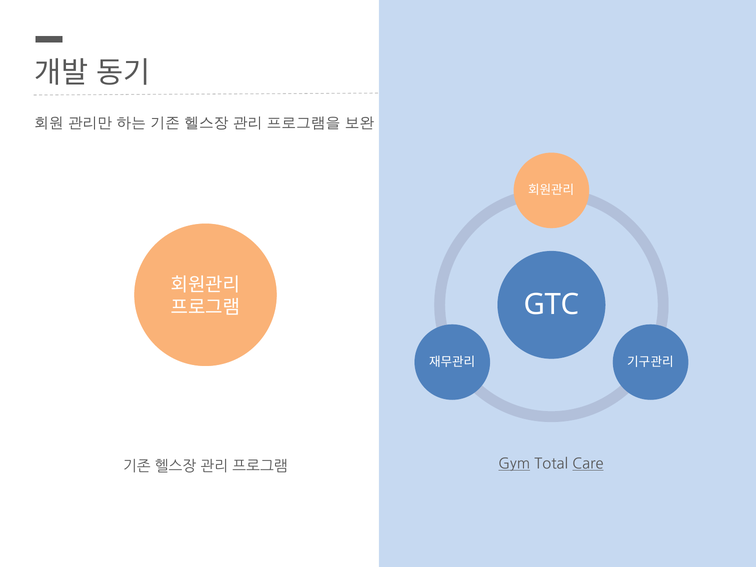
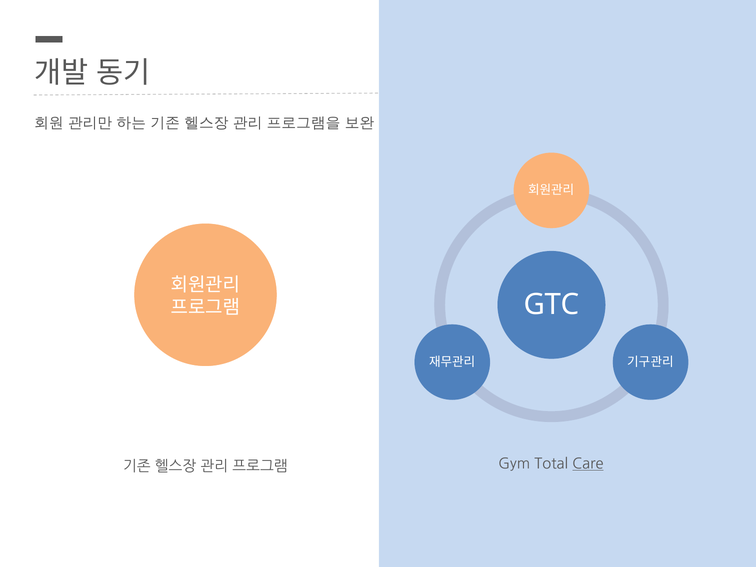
Gym underline: present -> none
